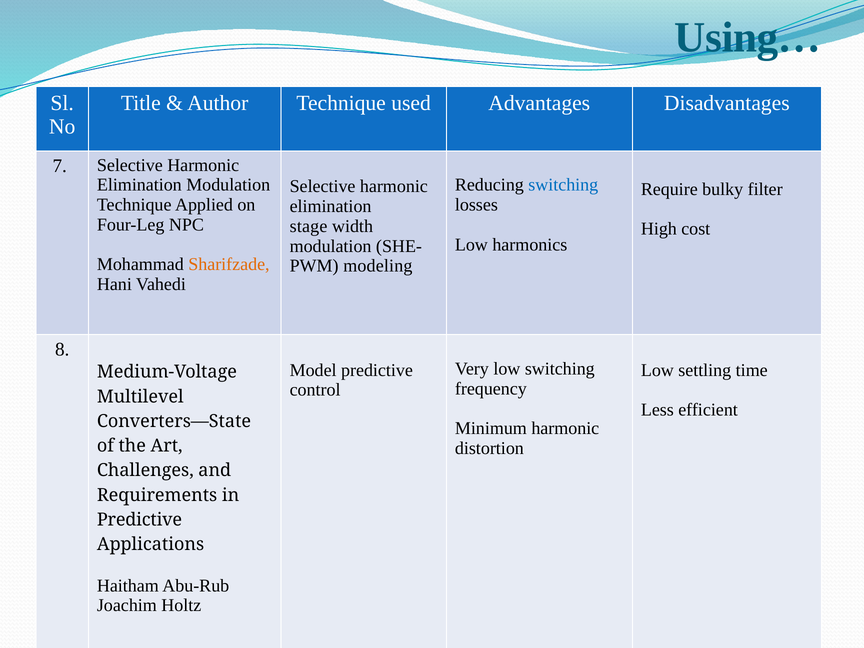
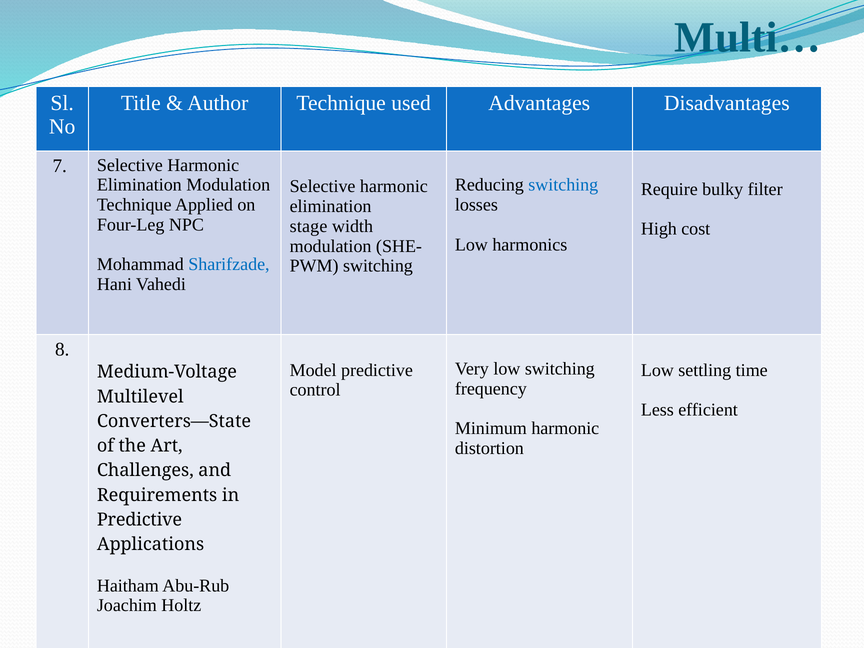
Using…: Using… -> Multi…
Sharifzade colour: orange -> blue
modeling at (378, 266): modeling -> switching
